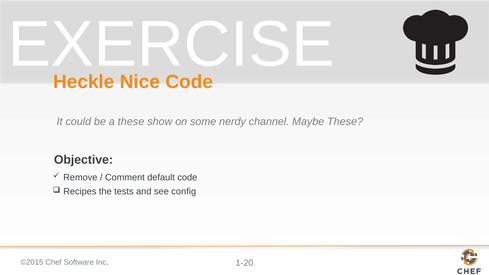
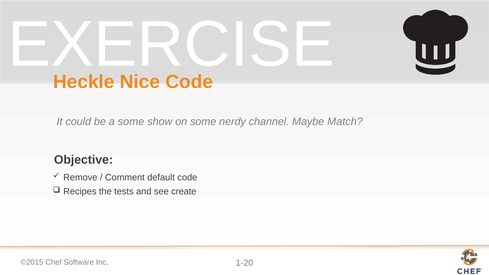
a these: these -> some
Maybe These: These -> Match
config: config -> create
